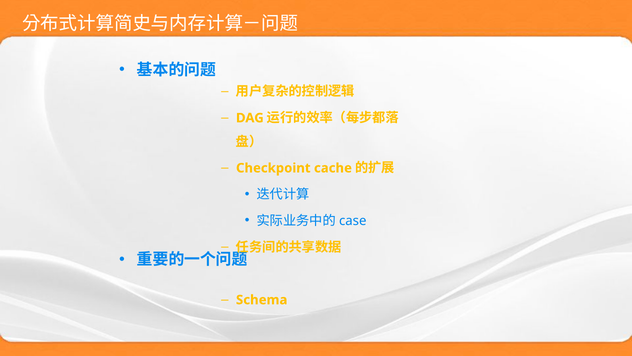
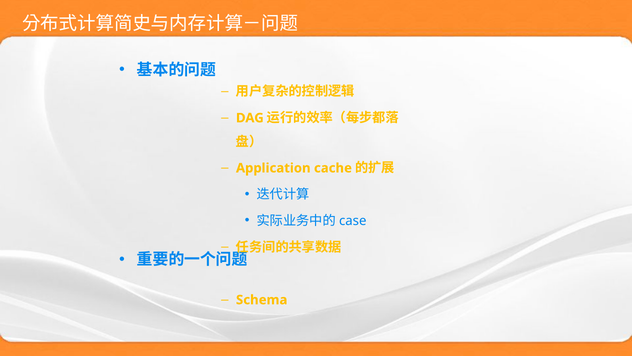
Checkpoint: Checkpoint -> Application
